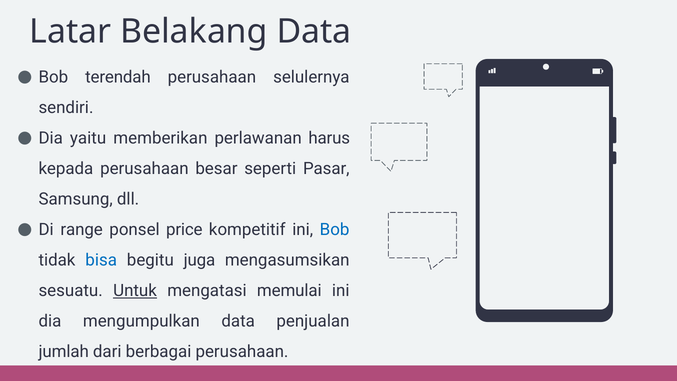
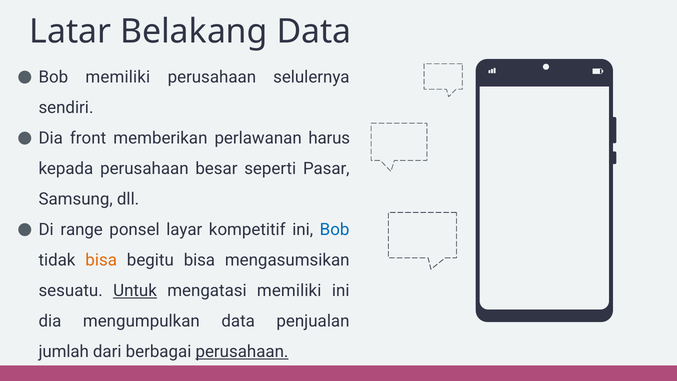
Bob terendah: terendah -> memiliki
yaitu: yaitu -> front
price: price -> layar
bisa at (101, 260) colour: blue -> orange
begitu juga: juga -> bisa
mengatasi memulai: memulai -> memiliki
perusahaan at (242, 351) underline: none -> present
